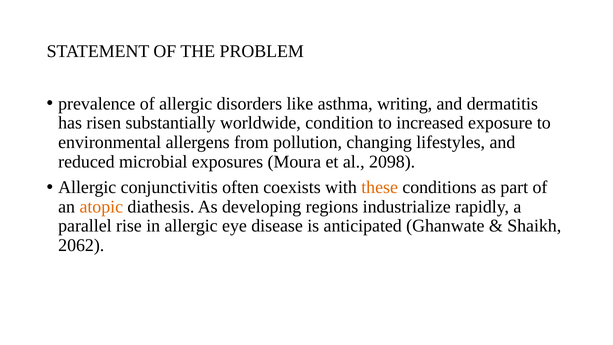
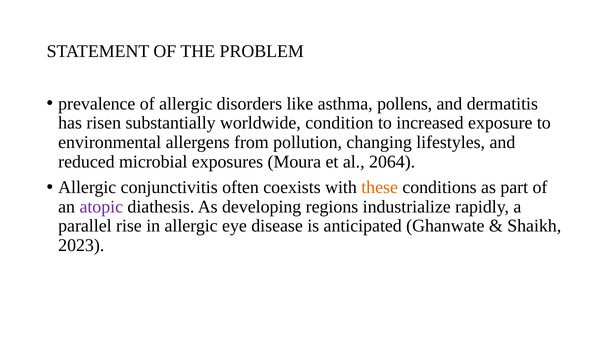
writing: writing -> pollens
2098: 2098 -> 2064
atopic colour: orange -> purple
2062: 2062 -> 2023
